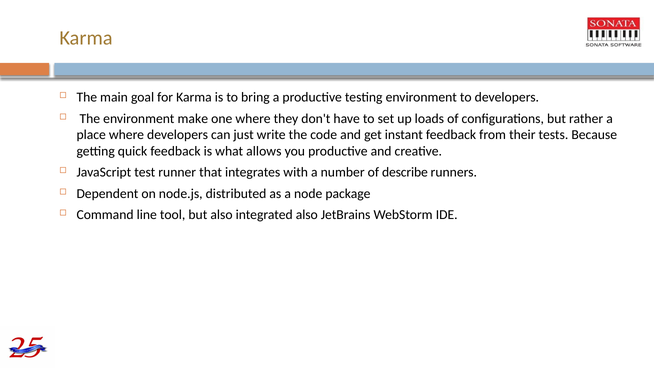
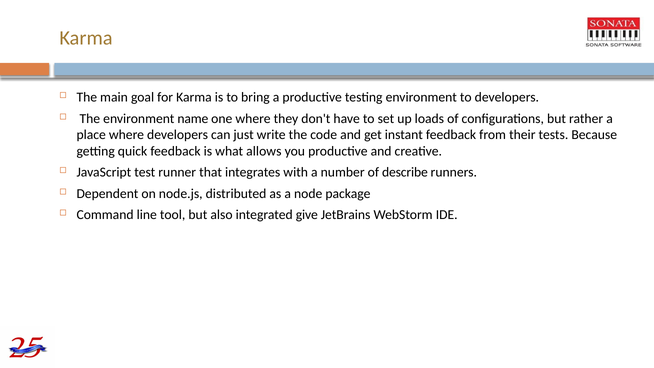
make: make -> name
integrated also: also -> give
